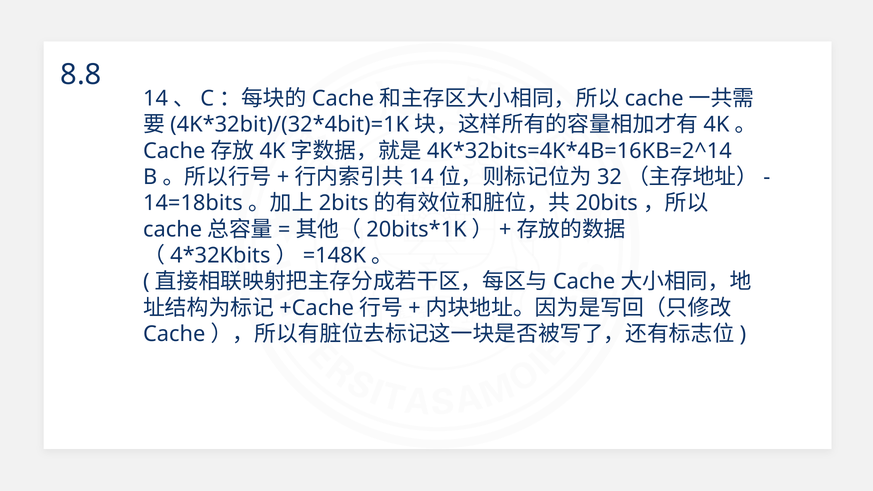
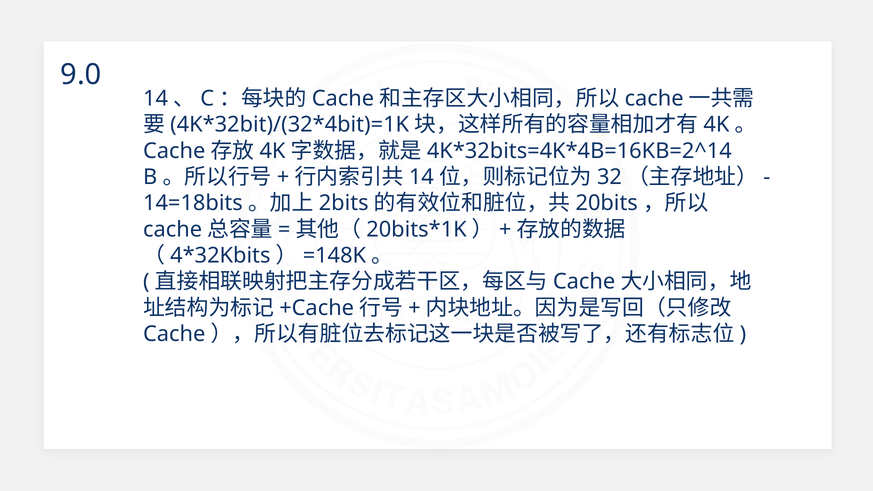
8.8: 8.8 -> 9.0
